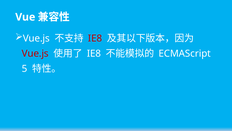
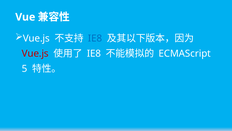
IE8 at (95, 38) colour: red -> blue
